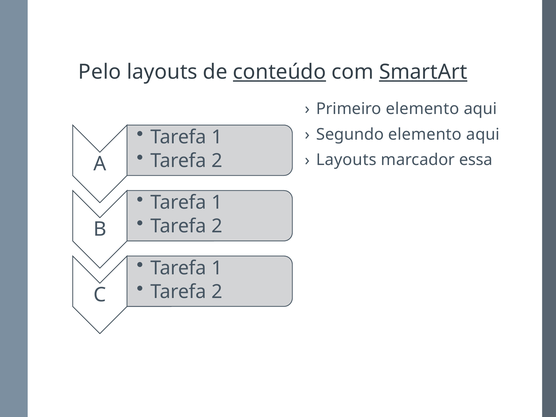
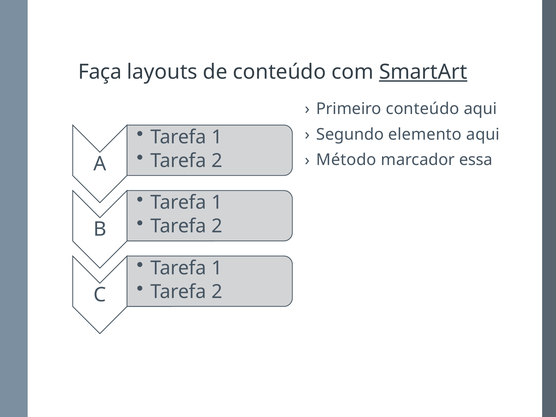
Pelo: Pelo -> Faça
conteúdo at (279, 72) underline: present -> none
Primeiro elemento: elemento -> conteúdo
Layouts at (346, 160): Layouts -> Método
